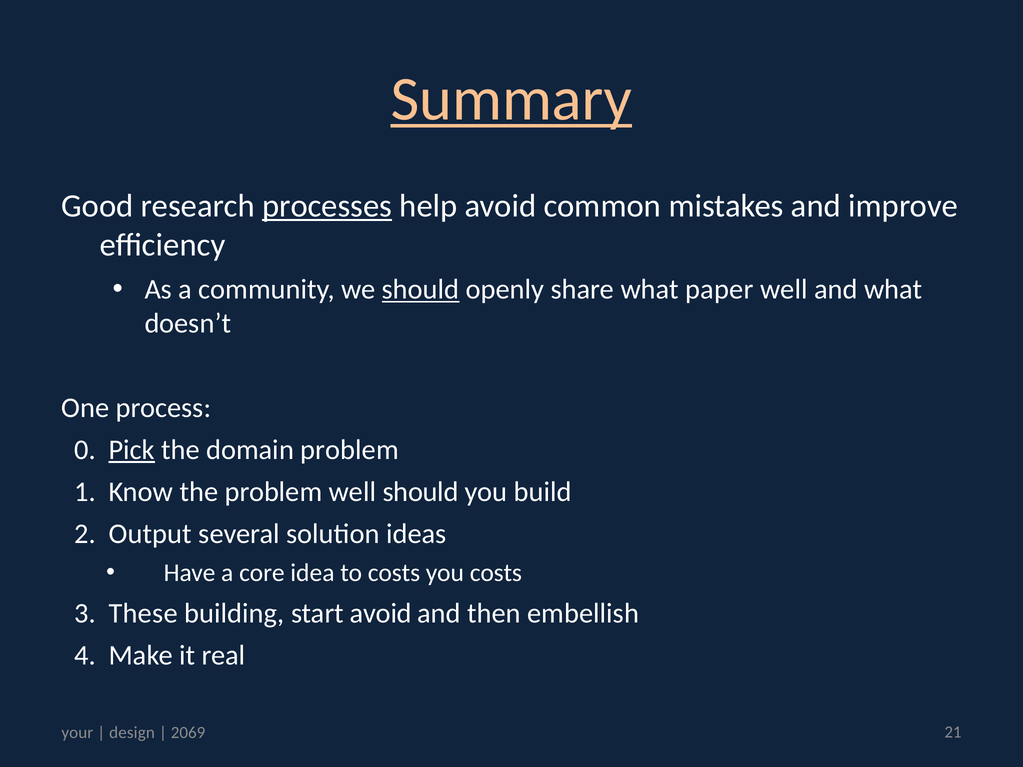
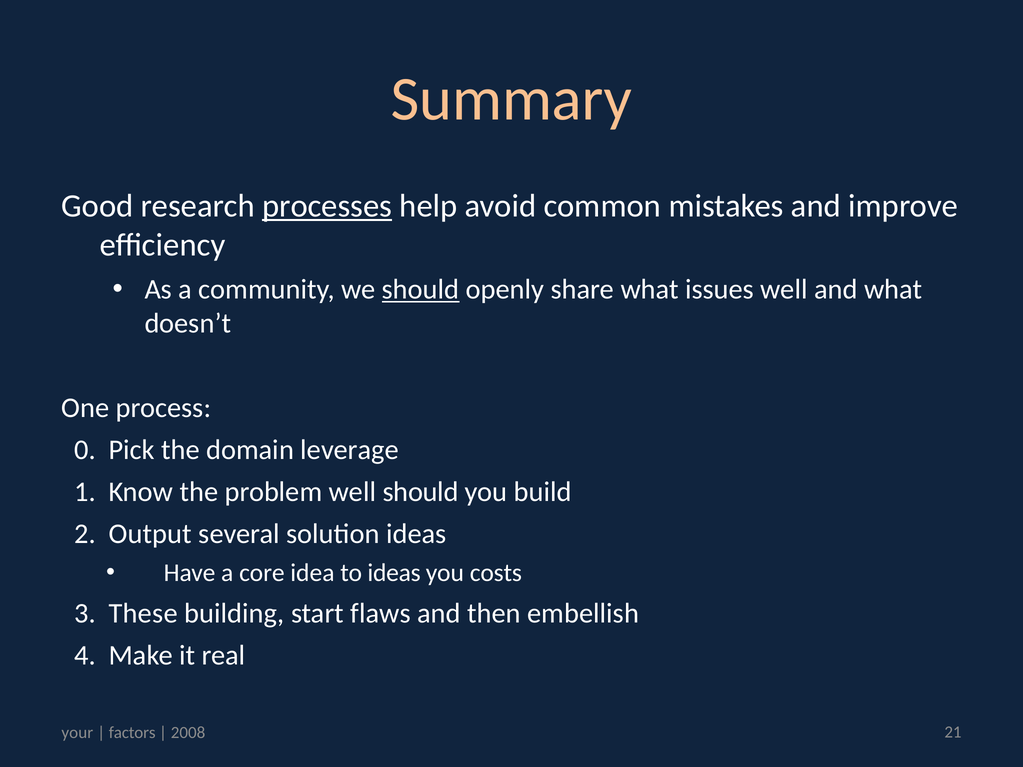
Summary underline: present -> none
paper: paper -> issues
Pick underline: present -> none
domain problem: problem -> leverage
to costs: costs -> ideas
start avoid: avoid -> flaws
design: design -> factors
2069: 2069 -> 2008
